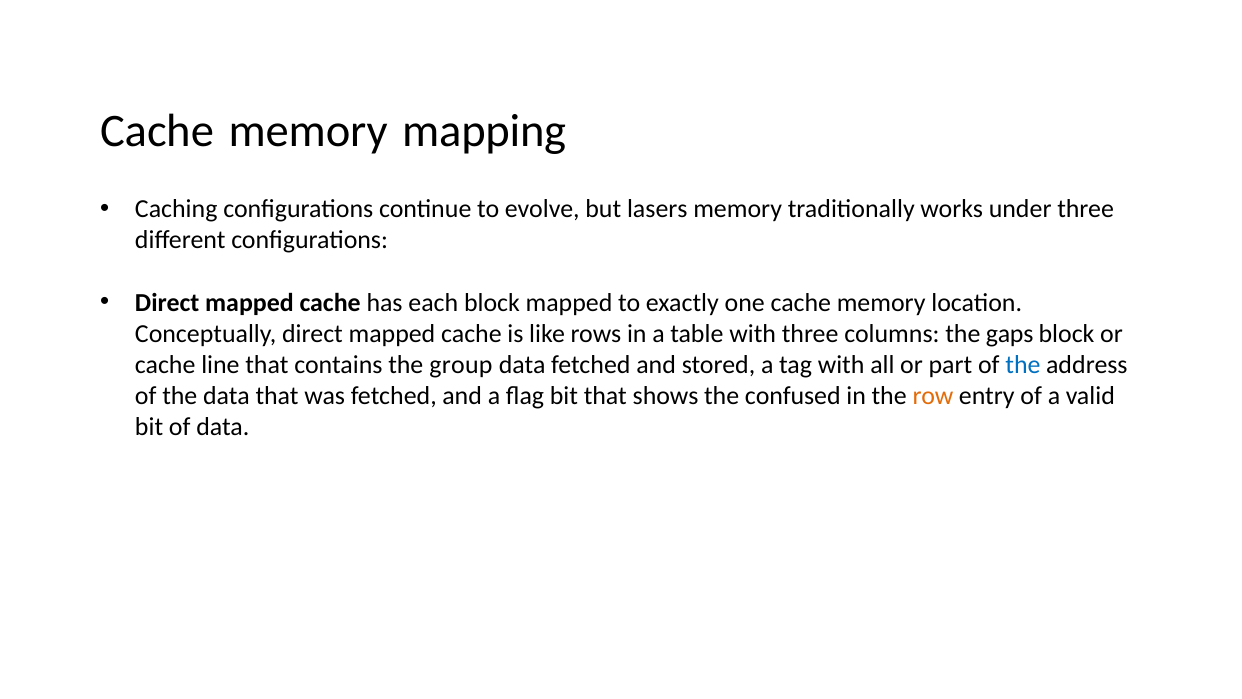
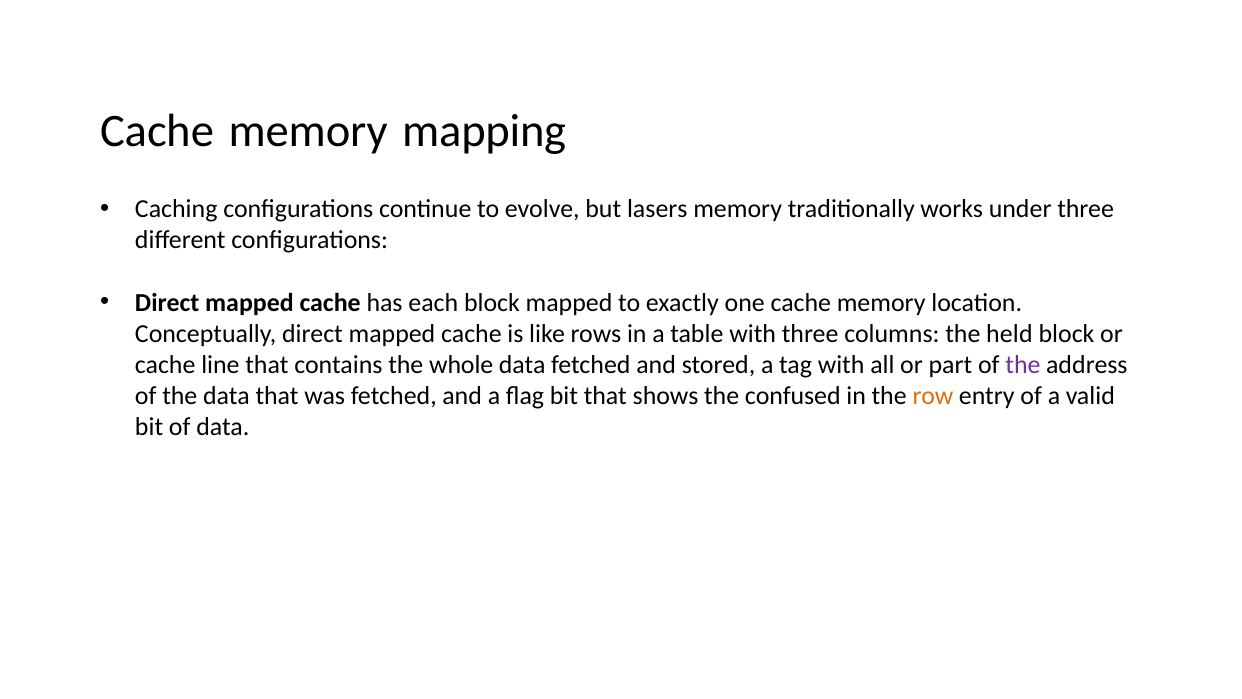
gaps: gaps -> held
group: group -> whole
the at (1023, 365) colour: blue -> purple
